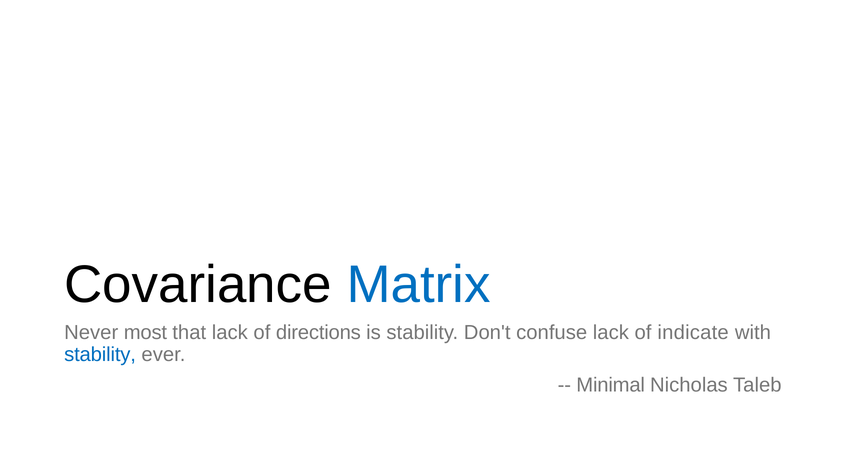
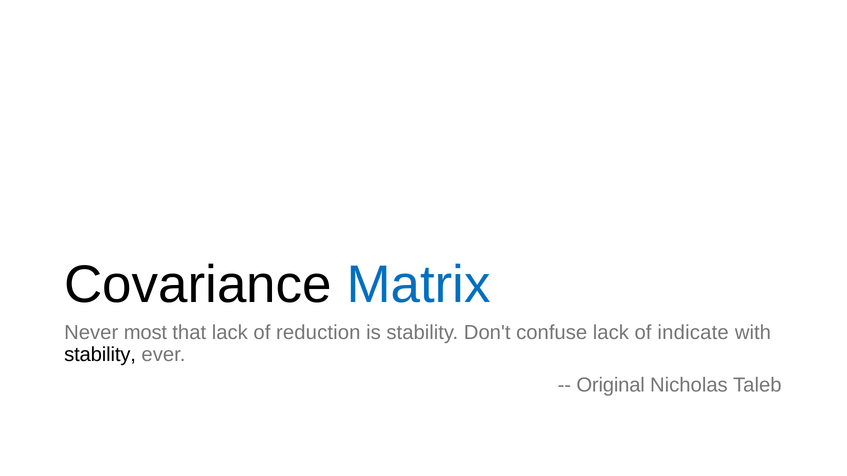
directions: directions -> reduction
stability at (100, 355) colour: blue -> black
Minimal: Minimal -> Original
